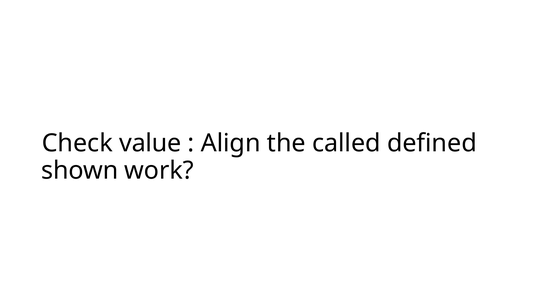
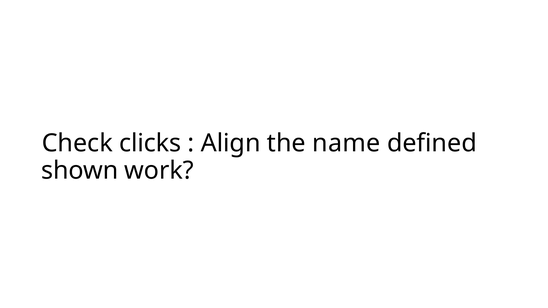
value: value -> clicks
called: called -> name
